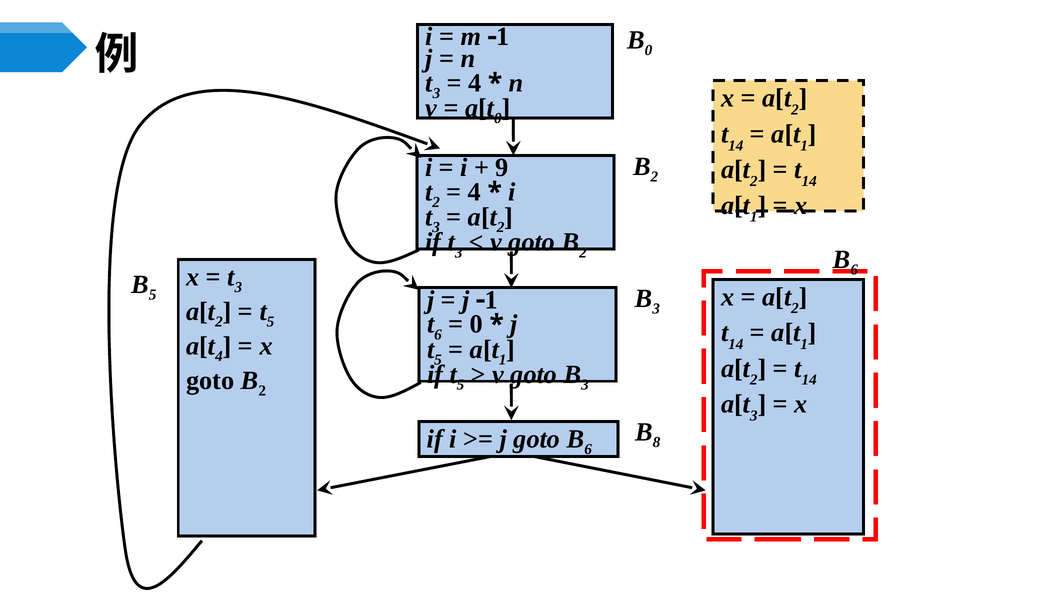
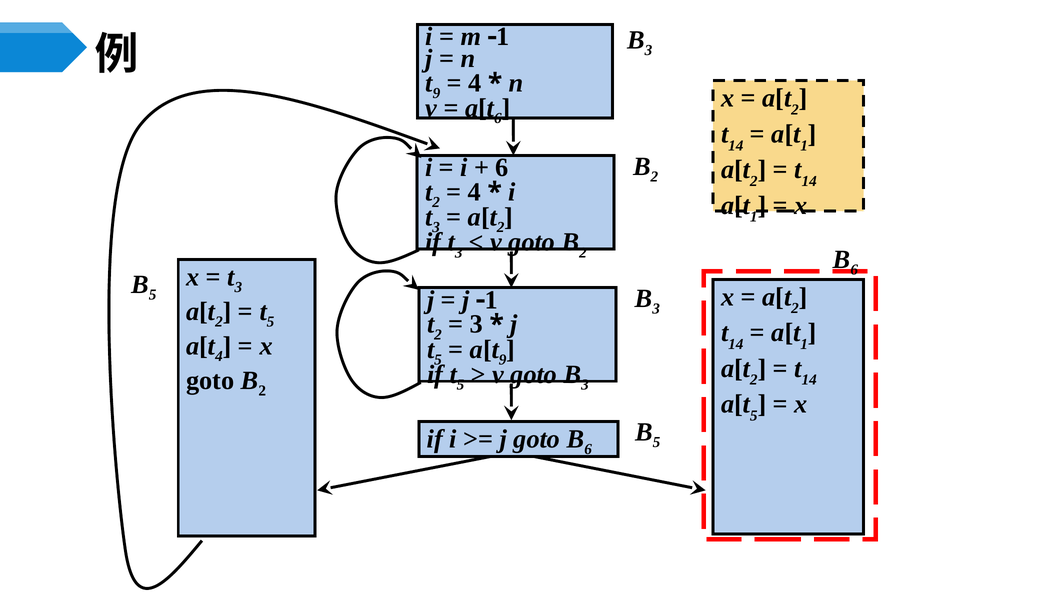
0 at (649, 50): 0 -> 3
3 at (436, 93): 3 -> 9
0 at (498, 119): 0 -> 6
9 at (502, 168): 9 -> 6
6 at (438, 335): 6 -> 2
0 at (476, 324): 0 -> 3
1 at (503, 360): 1 -> 9
3 at (754, 416): 3 -> 5
8 at (656, 443): 8 -> 5
